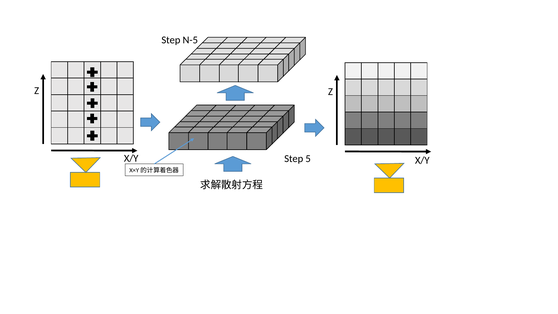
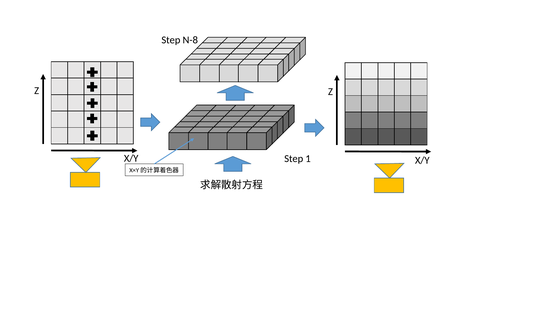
N-5: N-5 -> N-8
5: 5 -> 1
